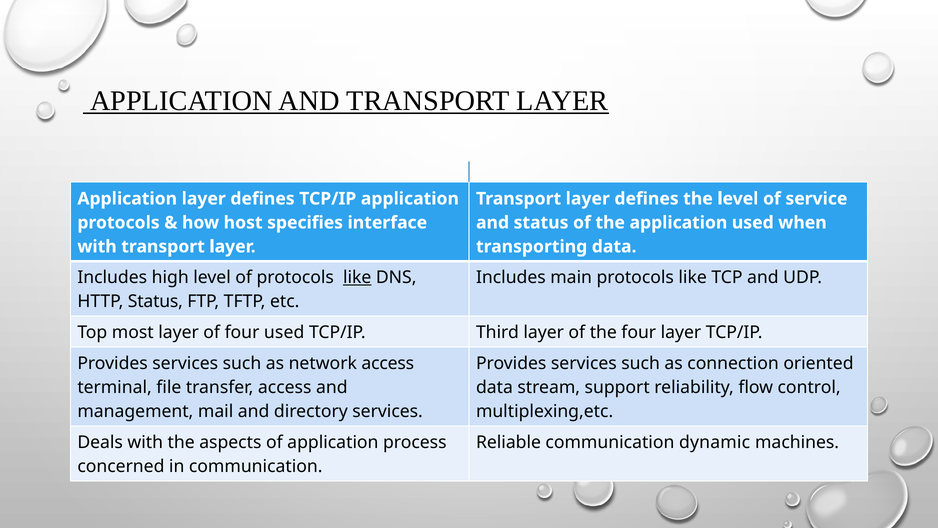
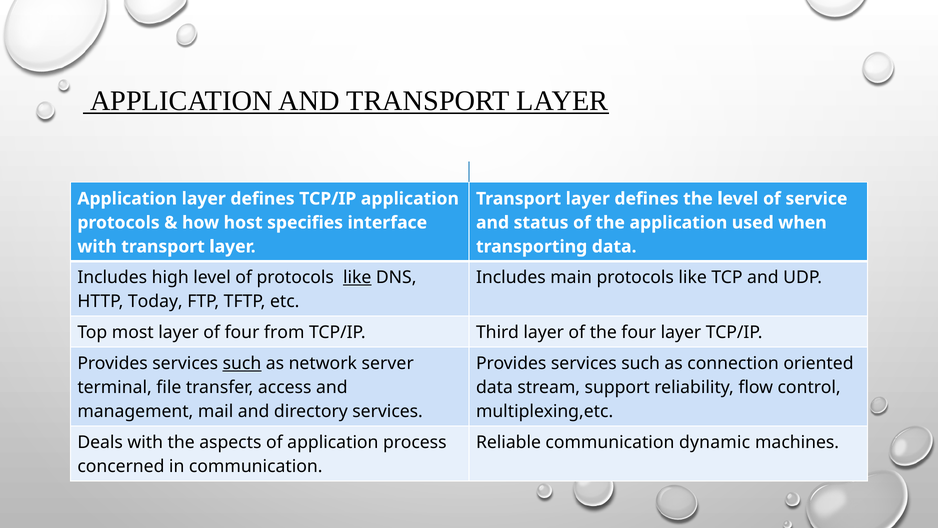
HTTP Status: Status -> Today
four used: used -> from
such at (242, 363) underline: none -> present
network access: access -> server
